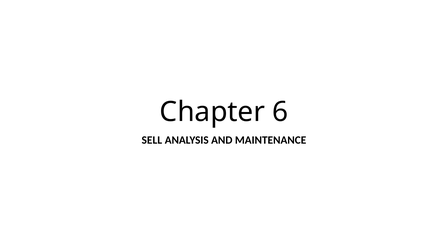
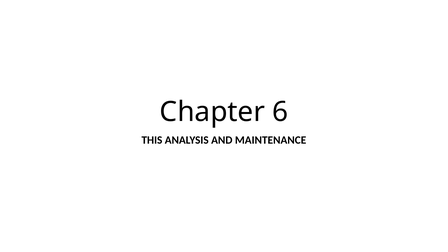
SELL: SELL -> THIS
